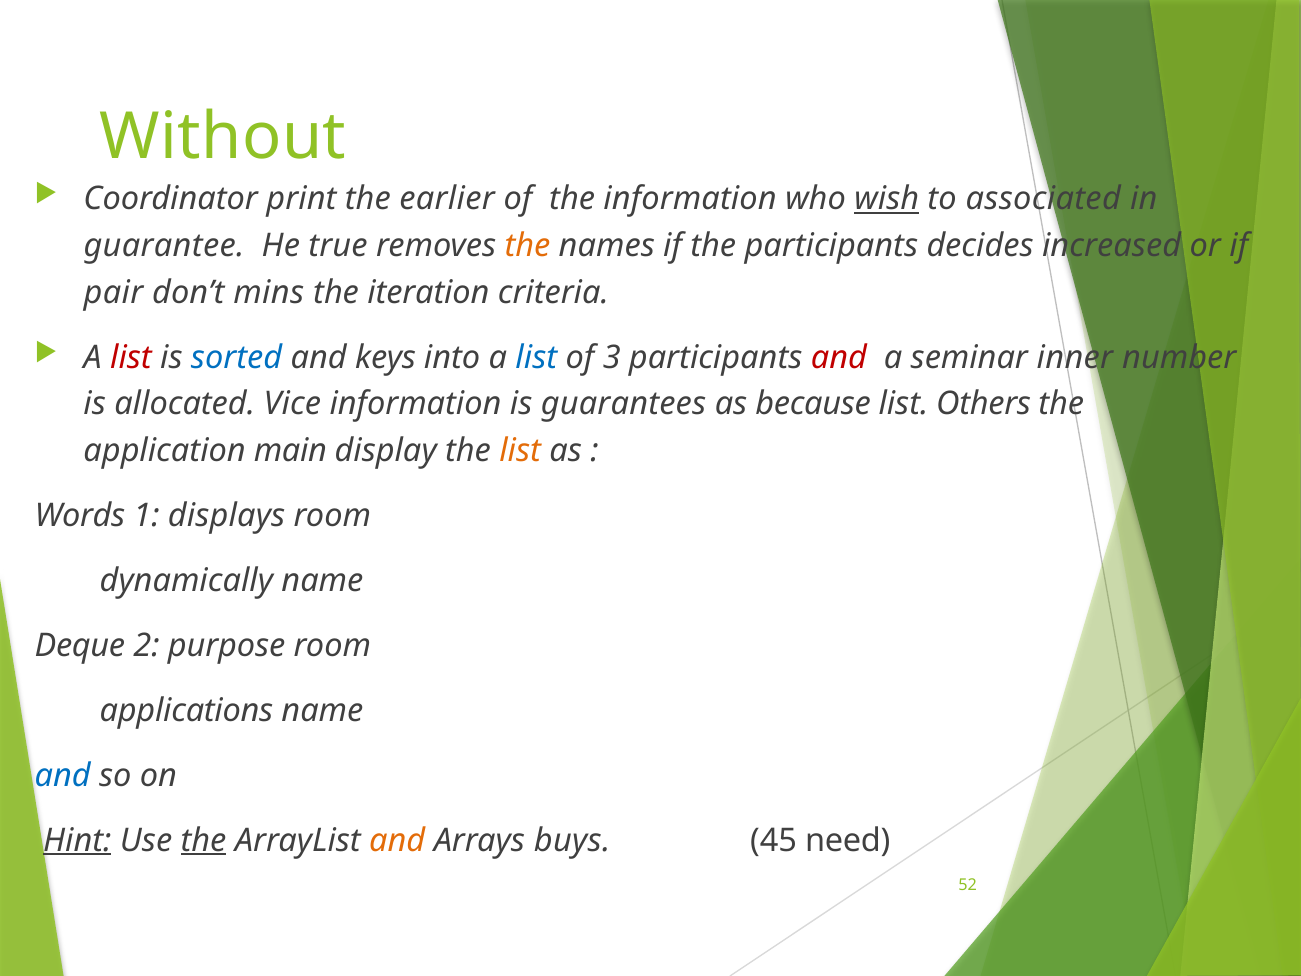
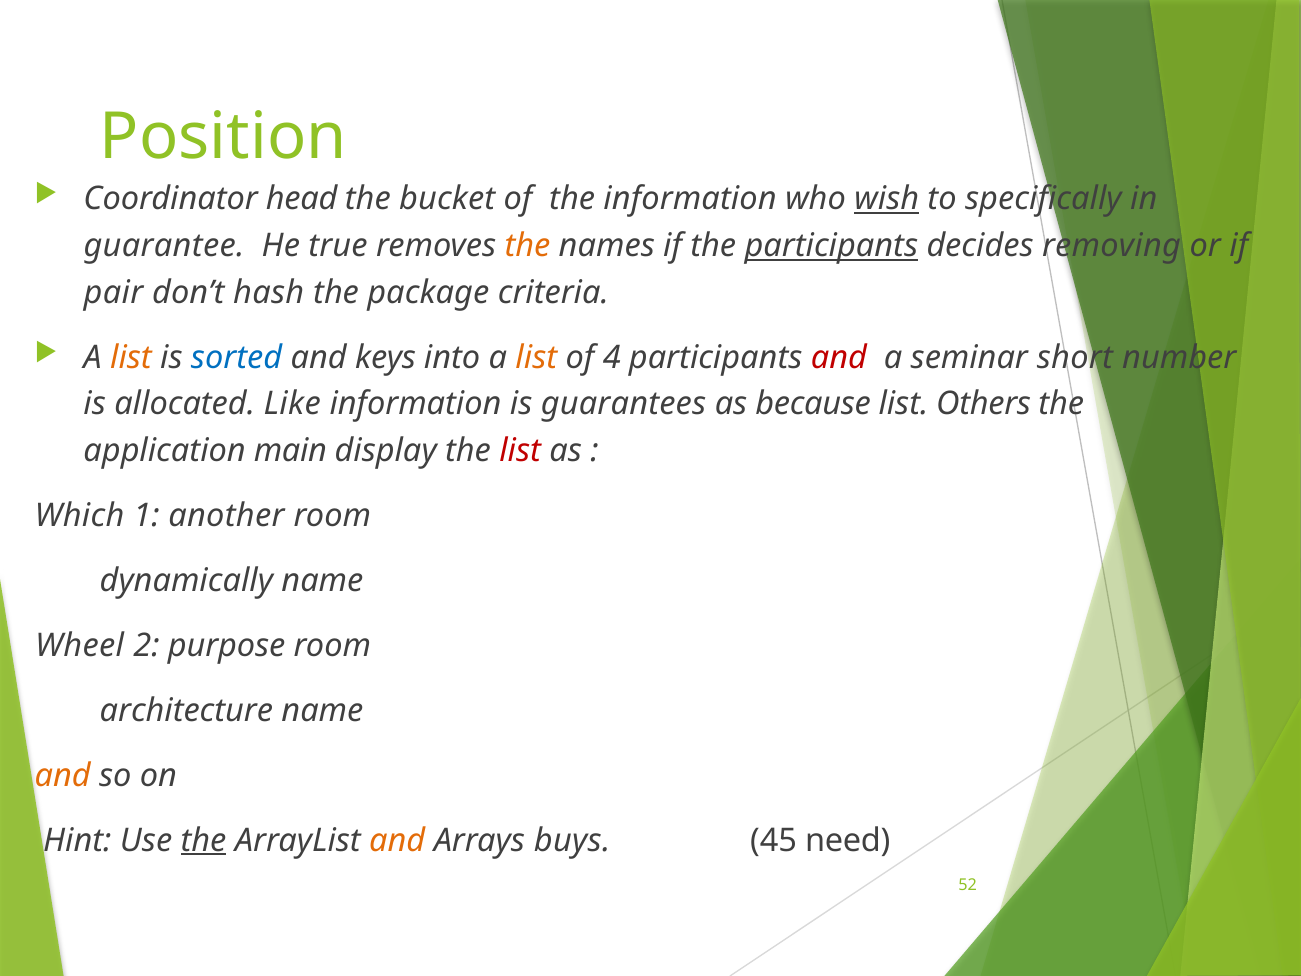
Without: Without -> Position
print: print -> head
earlier: earlier -> bucket
associated: associated -> specifically
participants at (831, 246) underline: none -> present
increased: increased -> removing
mins: mins -> hash
iteration: iteration -> package
list at (131, 357) colour: red -> orange
list at (536, 357) colour: blue -> orange
3: 3 -> 4
inner: inner -> short
Vice: Vice -> Like
list at (520, 451) colour: orange -> red
Words: Words -> Which
displays: displays -> another
Deque: Deque -> Wheel
applications: applications -> architecture
and at (63, 775) colour: blue -> orange
Hint underline: present -> none
